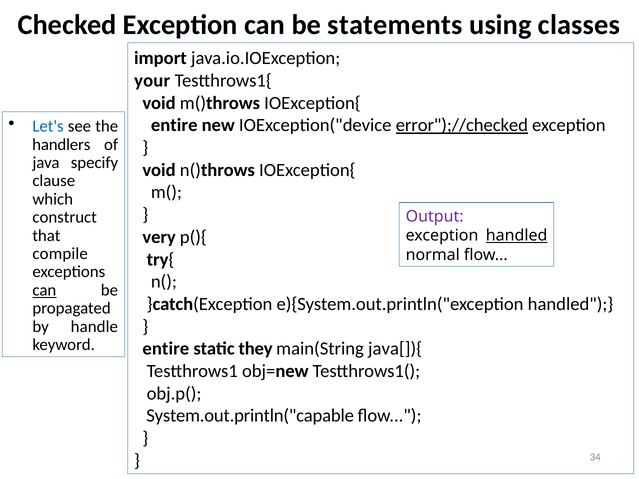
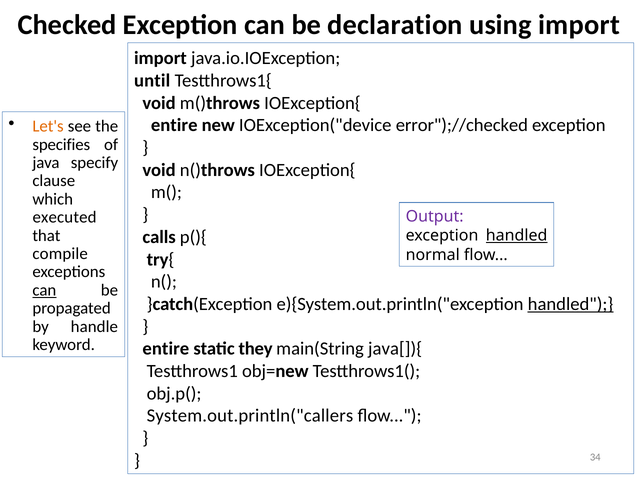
statements: statements -> declaration
using classes: classes -> import
your: your -> until
Let's colour: blue -> orange
error");//checked underline: present -> none
handlers: handlers -> specifies
construct: construct -> executed
very: very -> calls
handled at (571, 304) underline: none -> present
System.out.println("capable: System.out.println("capable -> System.out.println("callers
